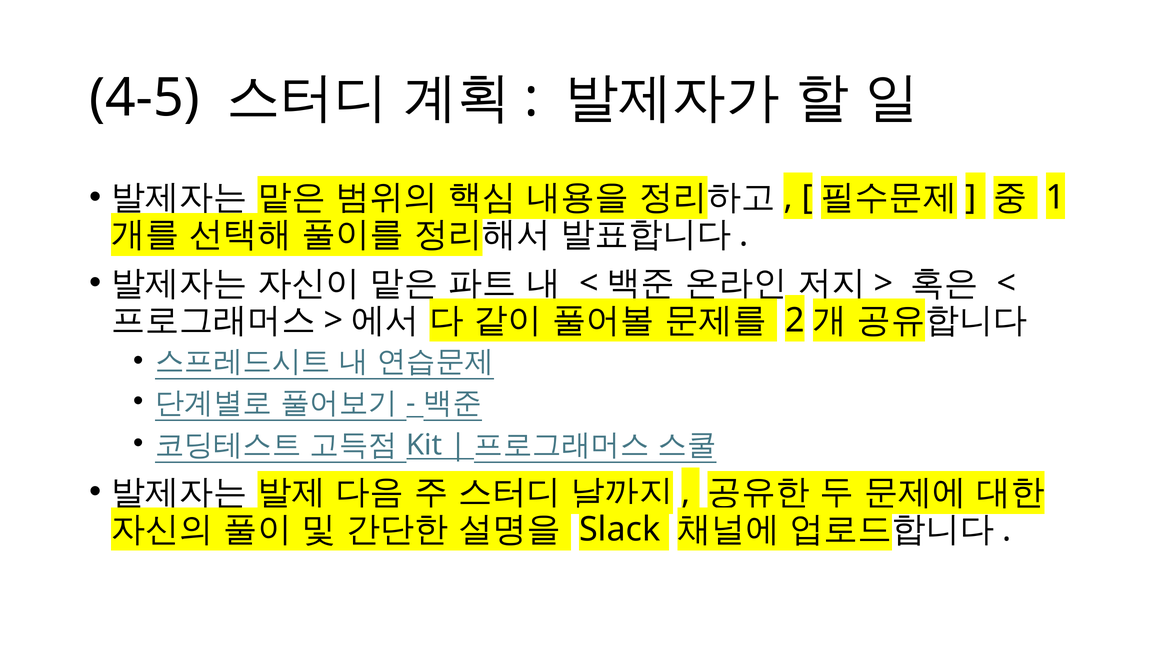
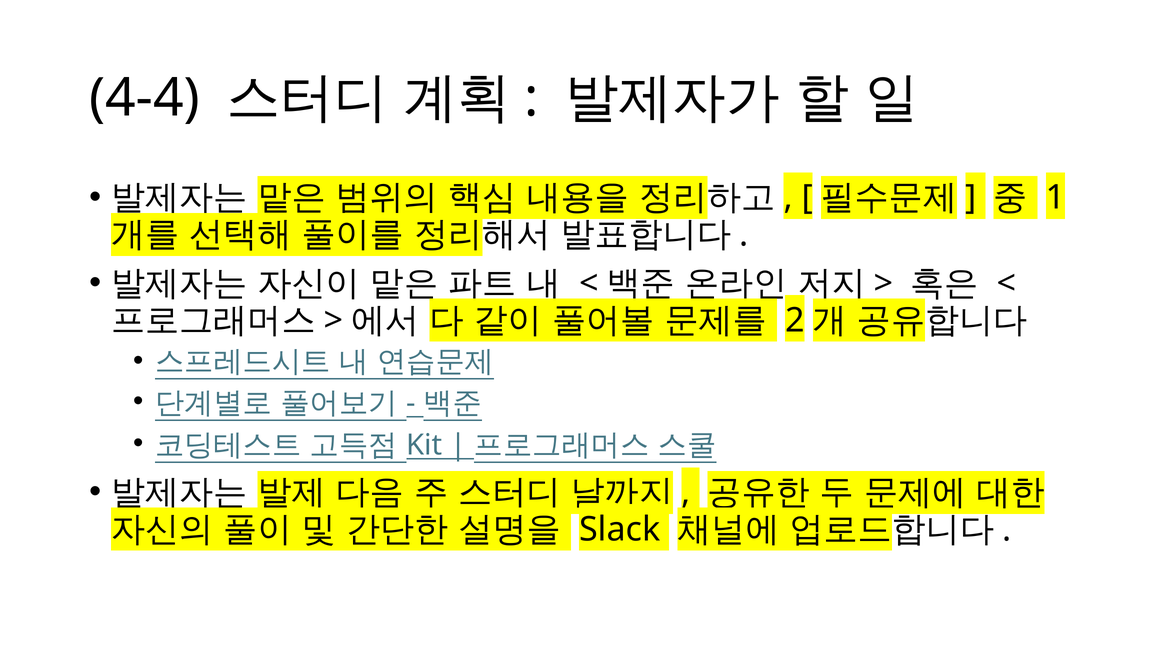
4-5: 4-5 -> 4-4
